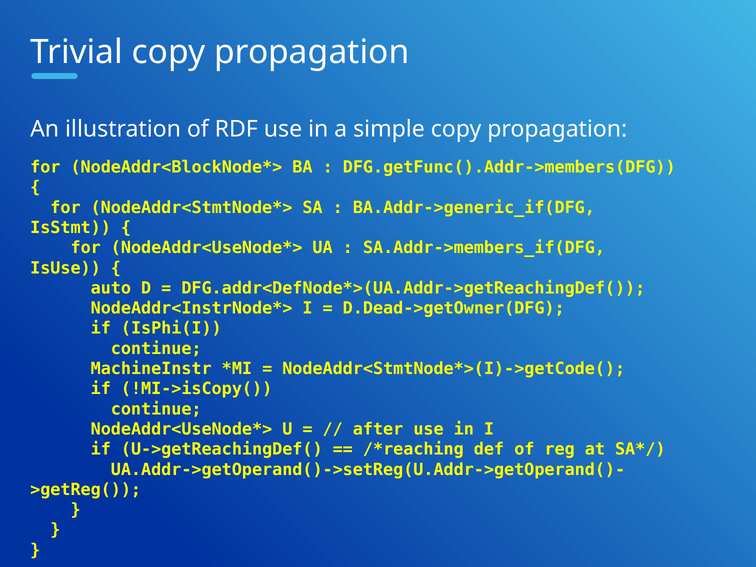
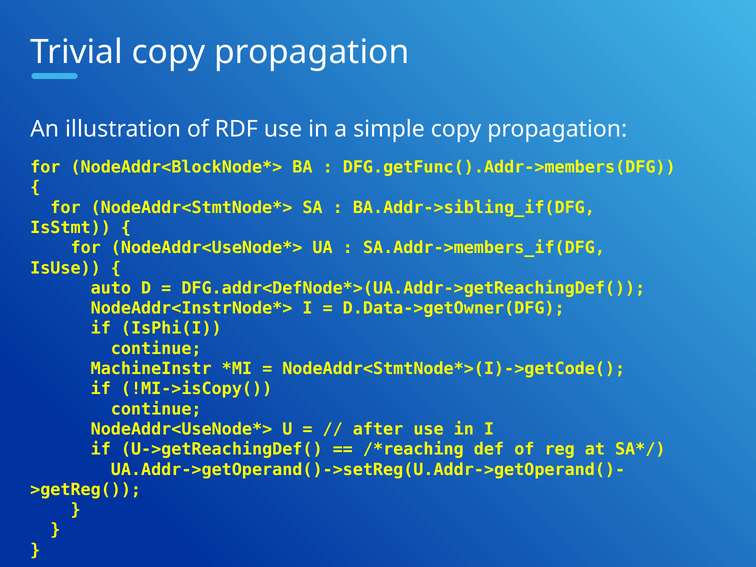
BA.Addr->generic_if(DFG: BA.Addr->generic_if(DFG -> BA.Addr->sibling_if(DFG
D.Dead->getOwner(DFG: D.Dead->getOwner(DFG -> D.Data->getOwner(DFG
